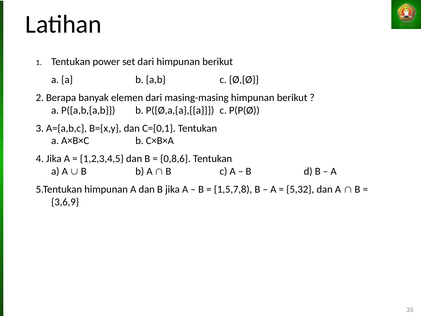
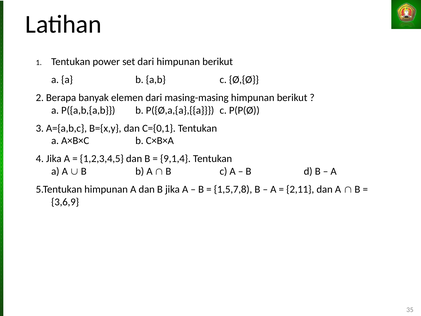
0,8,6: 0,8,6 -> 9,1,4
5,32: 5,32 -> 2,11
